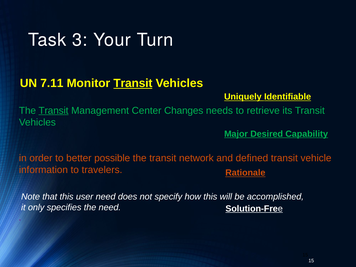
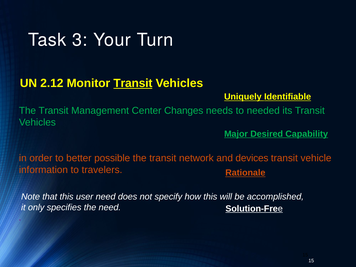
7.11: 7.11 -> 2.12
Transit at (54, 111) underline: present -> none
retrieve: retrieve -> needed
defined: defined -> devices
